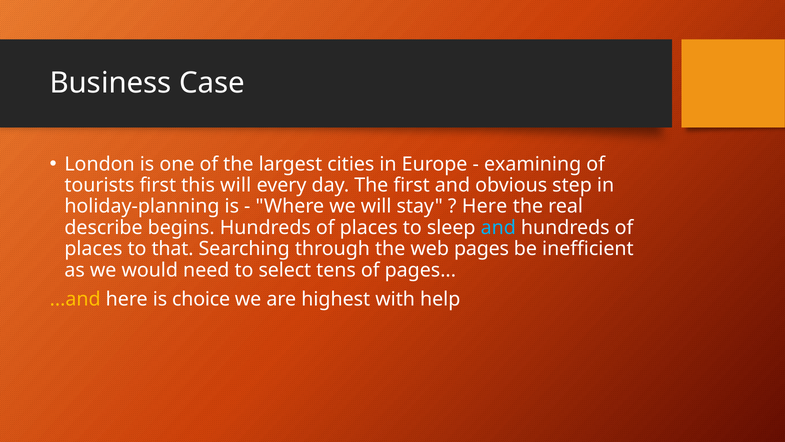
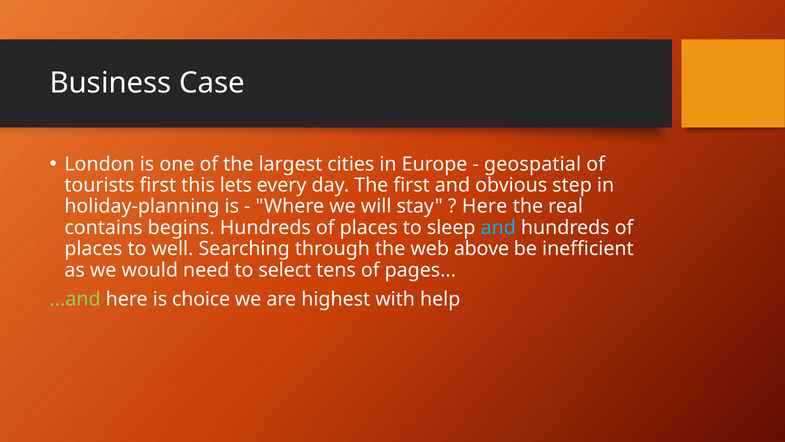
examining: examining -> geospatial
this will: will -> lets
describe: describe -> contains
that: that -> well
web pages: pages -> above
...and colour: yellow -> light green
